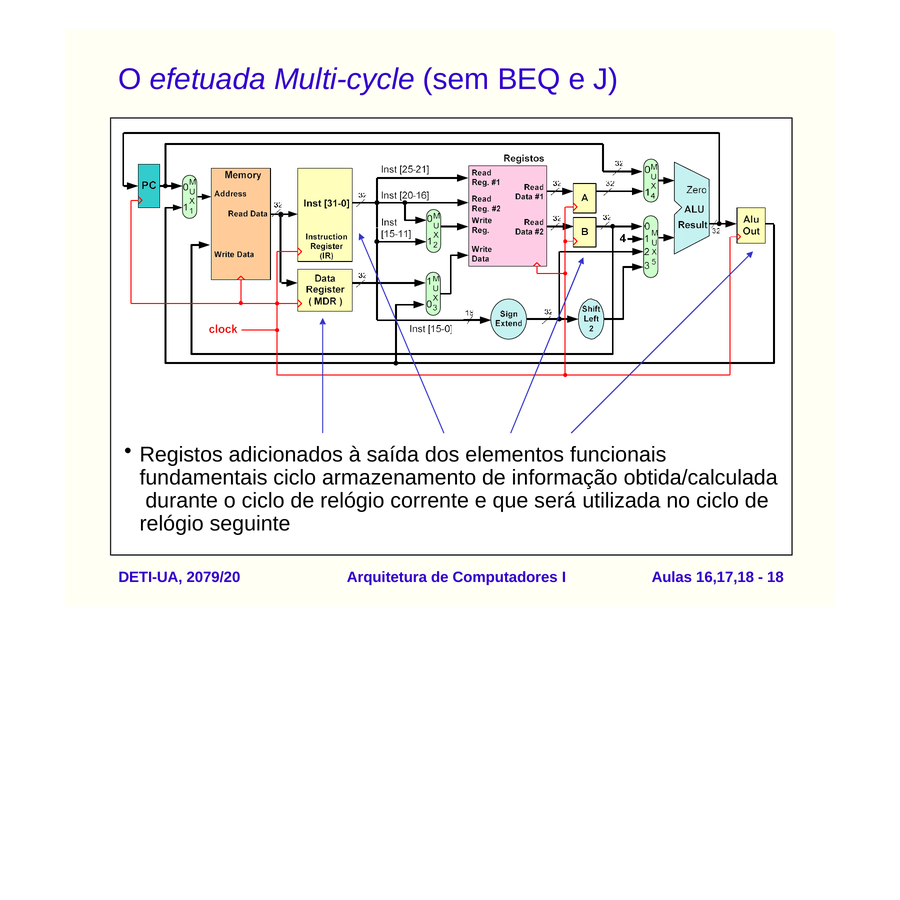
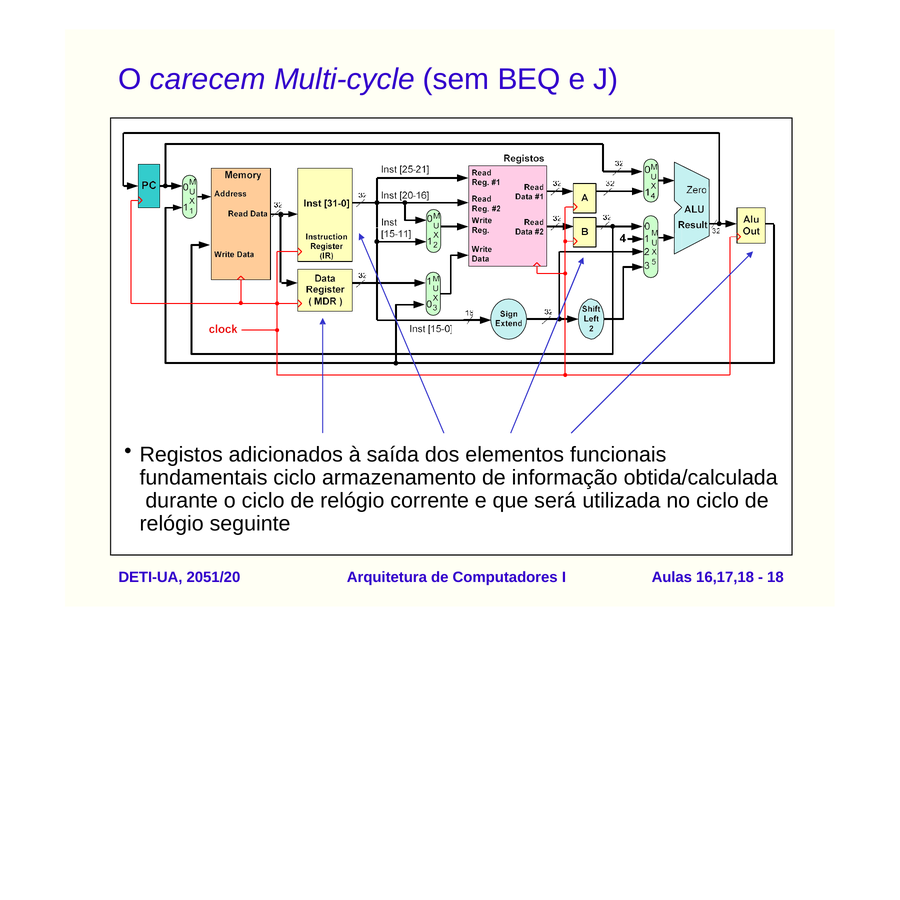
efetuada: efetuada -> carecem
2079/20: 2079/20 -> 2051/20
